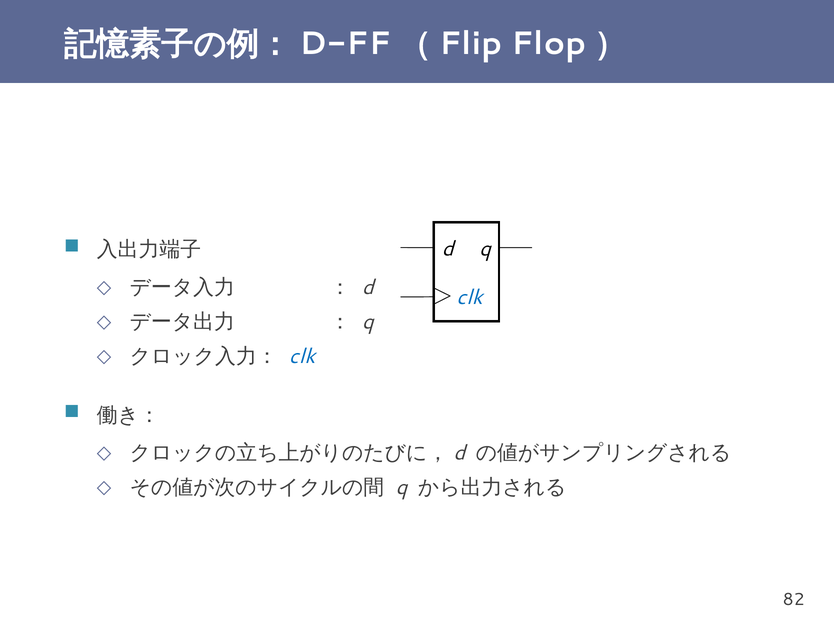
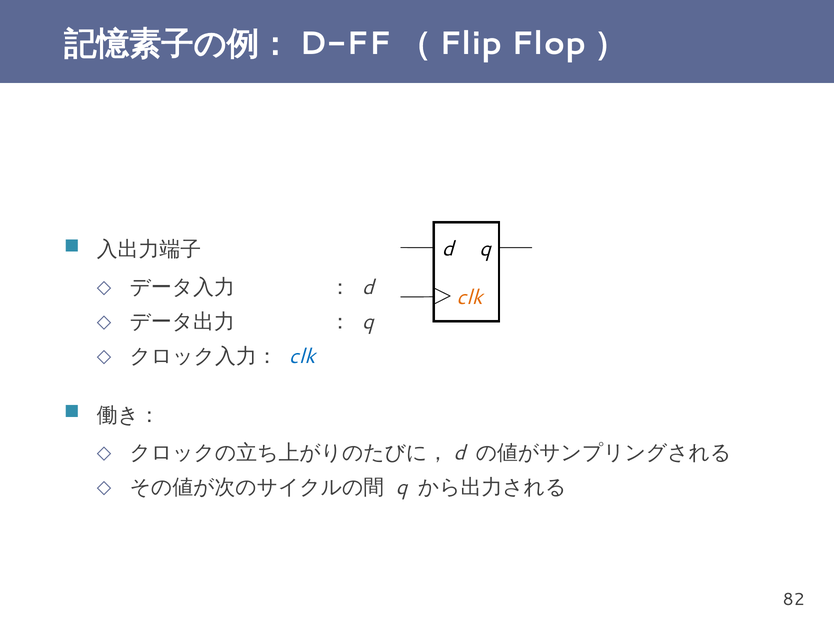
clk at (470, 298) colour: blue -> orange
